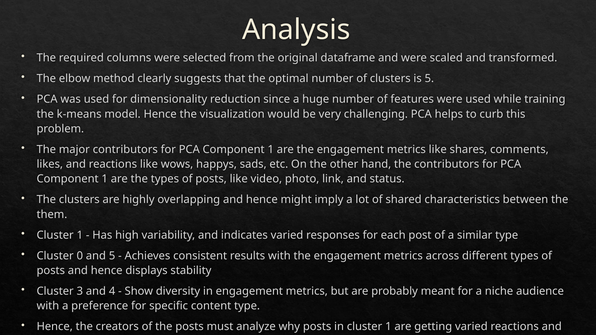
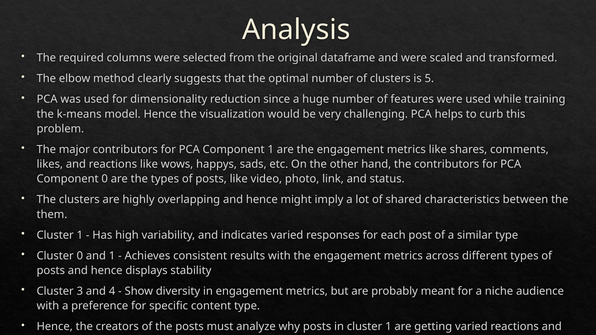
1 at (105, 179): 1 -> 0
and 5: 5 -> 1
